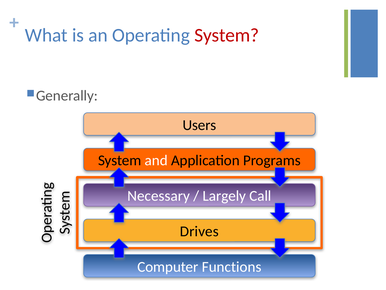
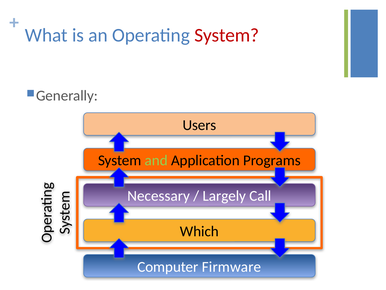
and colour: white -> light green
Drives: Drives -> Which
Functions: Functions -> Firmware
